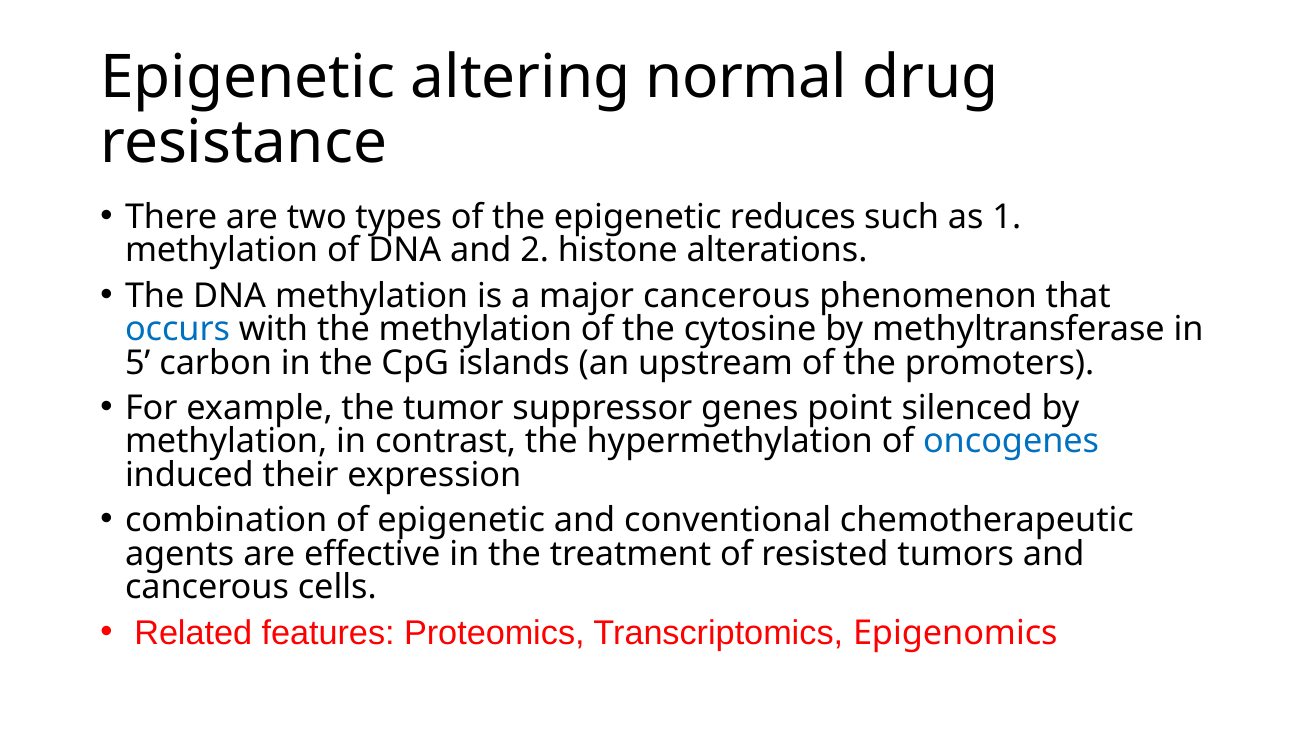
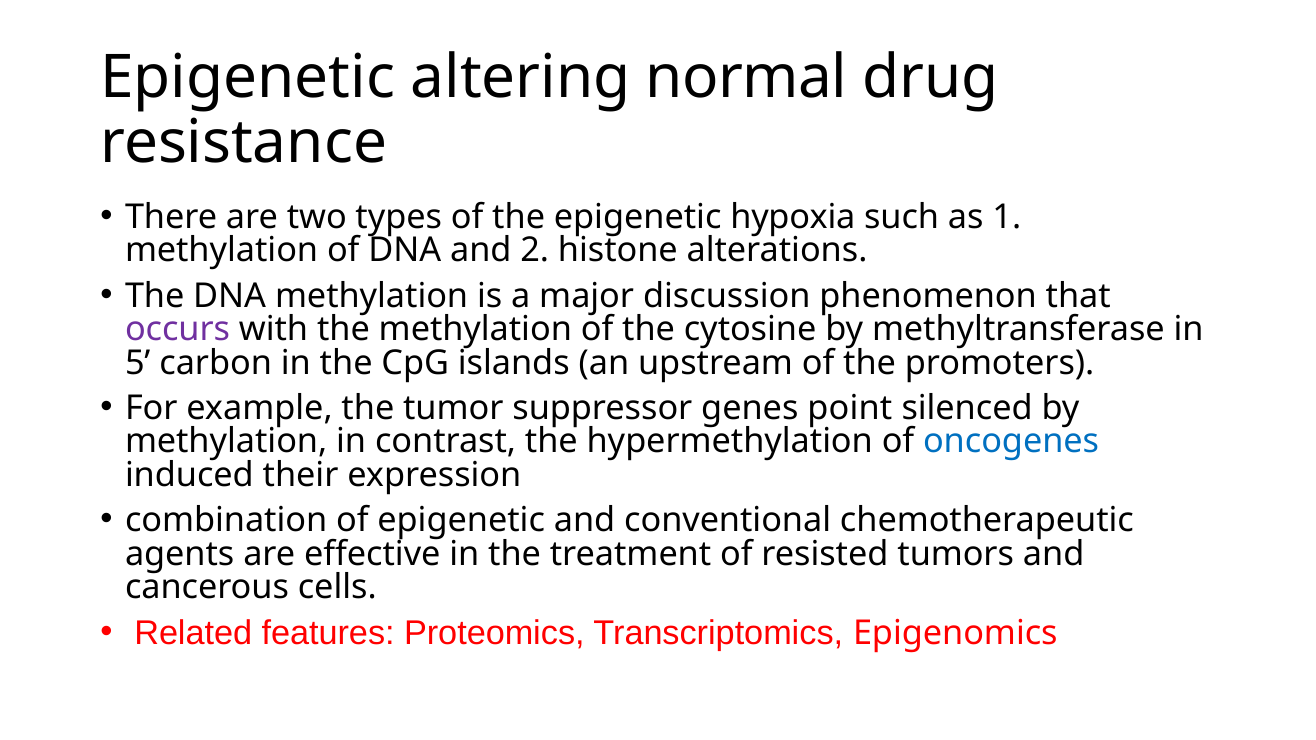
reduces: reduces -> hypoxia
major cancerous: cancerous -> discussion
occurs colour: blue -> purple
